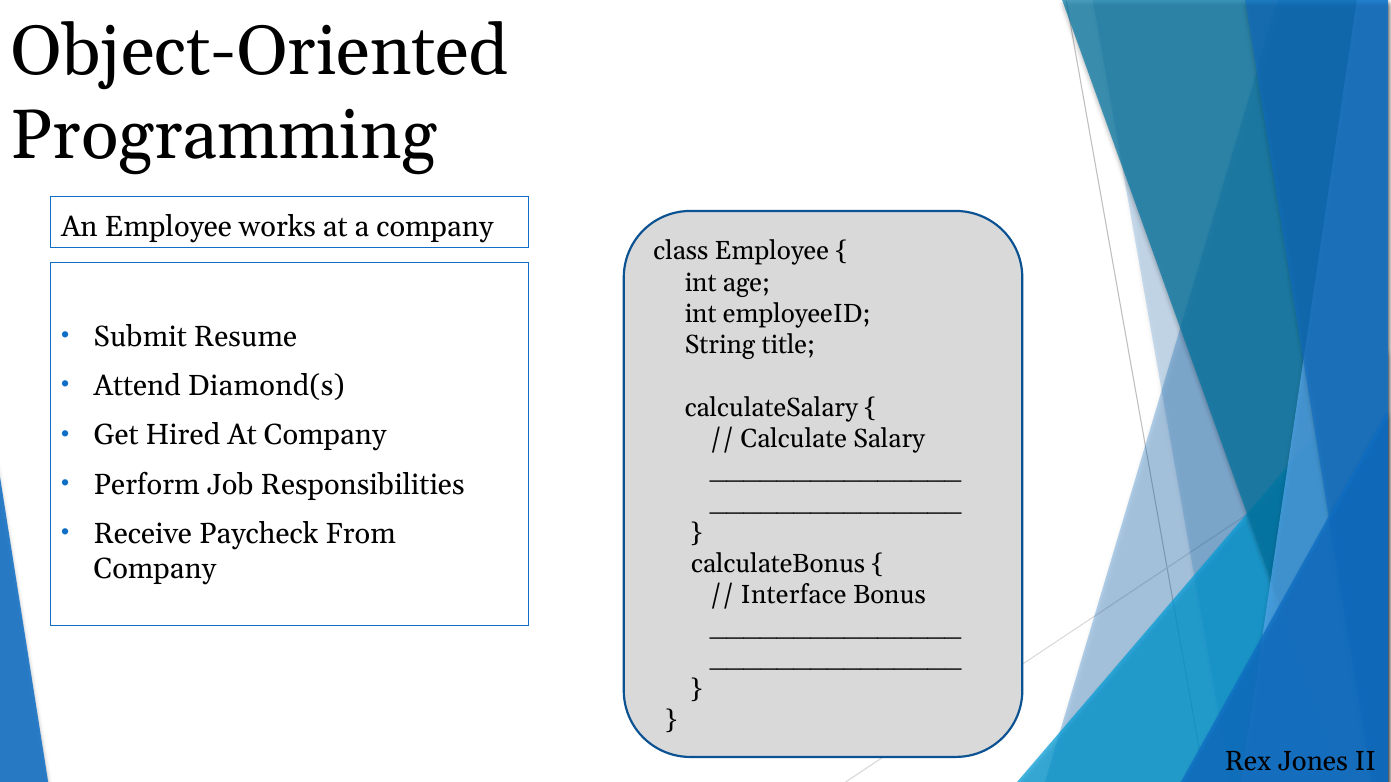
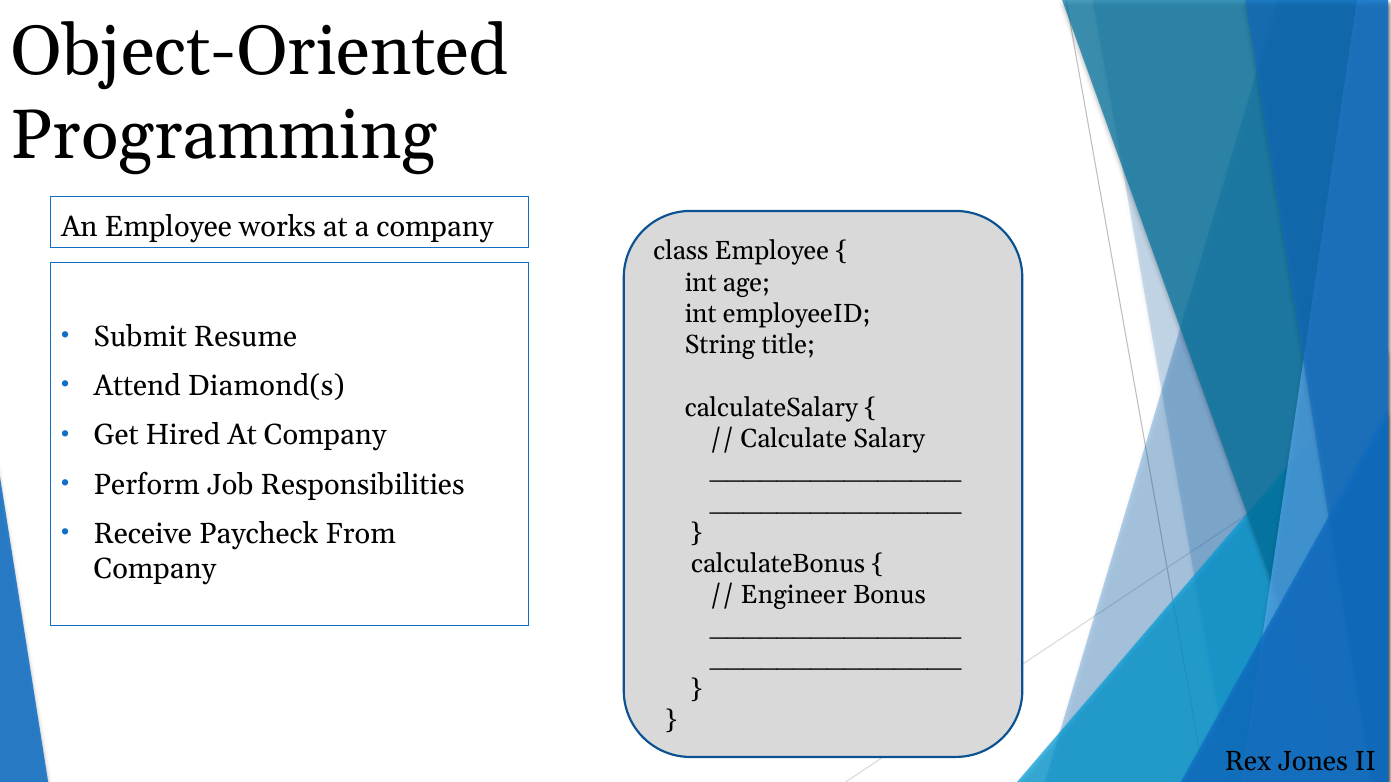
Interface: Interface -> Engineer
